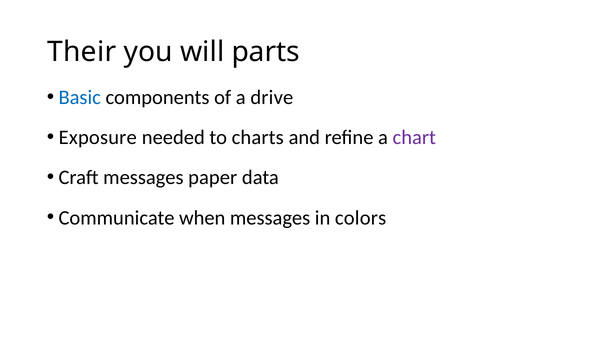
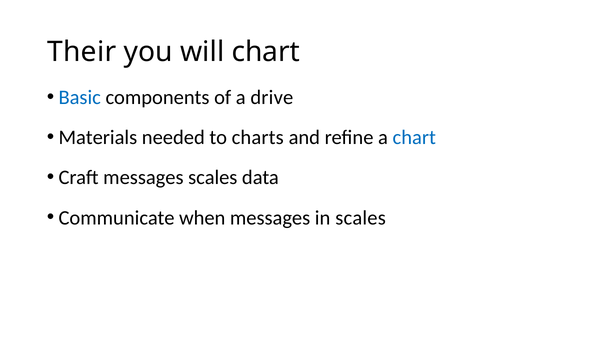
will parts: parts -> chart
Exposure: Exposure -> Materials
chart at (414, 137) colour: purple -> blue
messages paper: paper -> scales
in colors: colors -> scales
